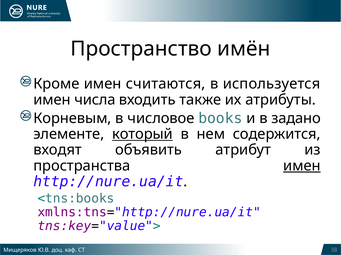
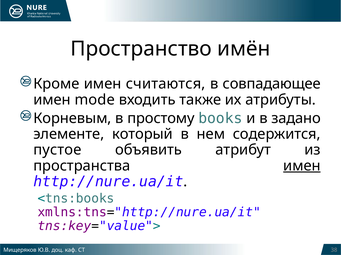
используется: используется -> совпадающее
числа: числа -> mode
числовое: числовое -> простому
который underline: present -> none
входят: входят -> пустое
